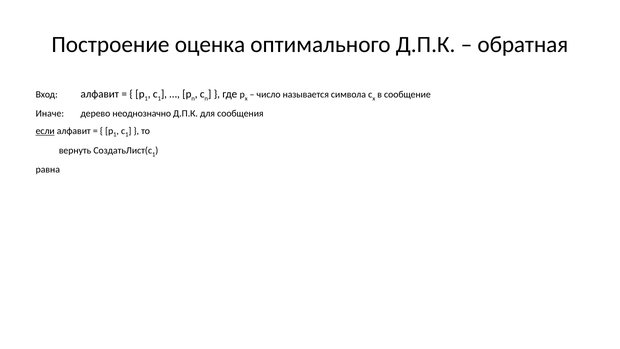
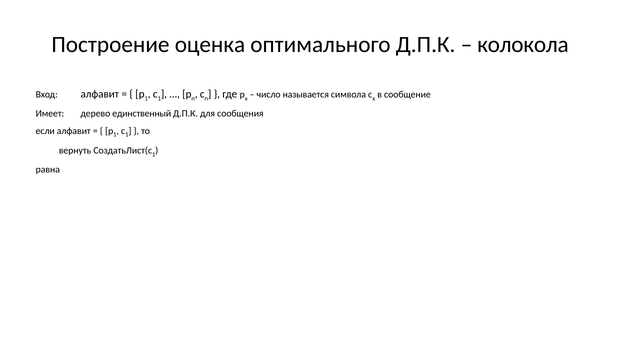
обратная: обратная -> колокола
Иначе: Иначе -> Имеет
неоднозначно: неоднозначно -> единственный
если underline: present -> none
